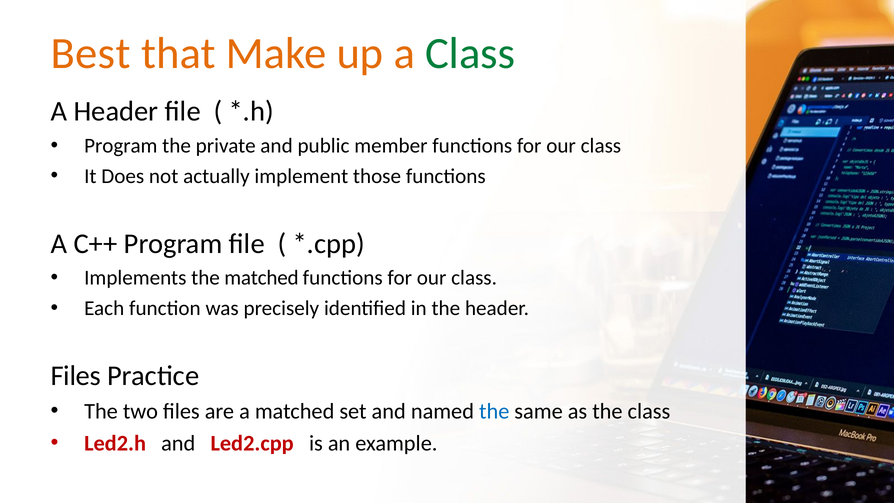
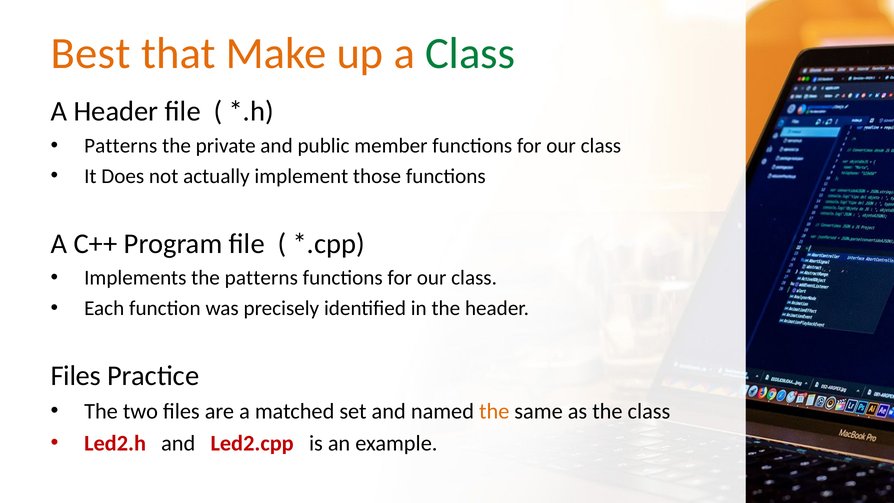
Program at (121, 146): Program -> Patterns
the matched: matched -> patterns
the at (494, 411) colour: blue -> orange
